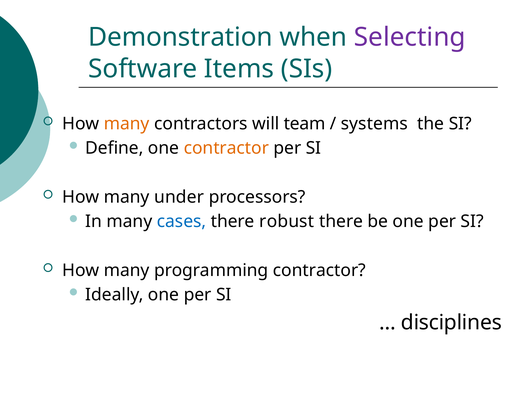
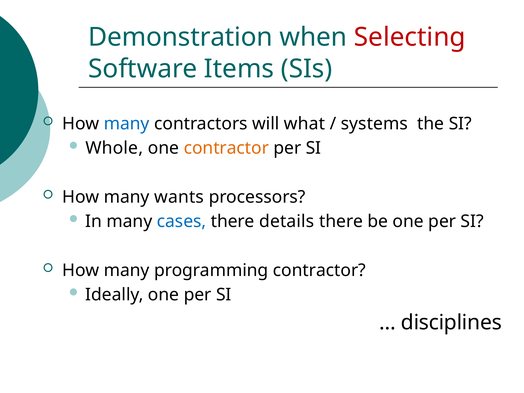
Selecting colour: purple -> red
many at (127, 124) colour: orange -> blue
team: team -> what
Define: Define -> Whole
under: under -> wants
robust: robust -> details
